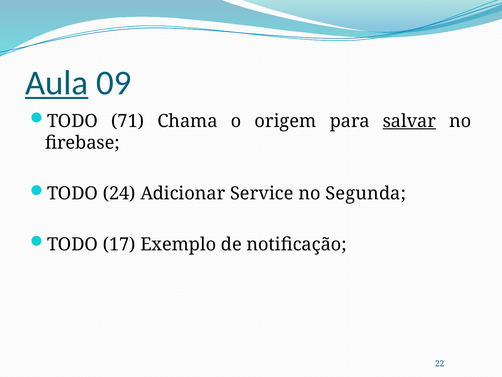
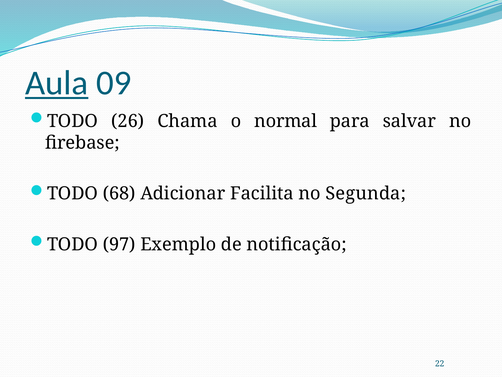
71: 71 -> 26
origem: origem -> normal
salvar underline: present -> none
24: 24 -> 68
Service: Service -> Facilita
17: 17 -> 97
